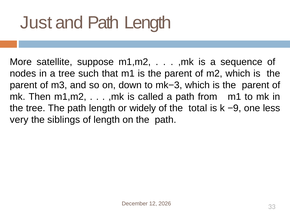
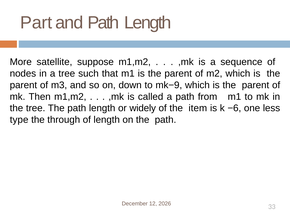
Just: Just -> Part
mk−3: mk−3 -> mk−9
total: total -> item
−9: −9 -> −6
very: very -> type
siblings: siblings -> through
